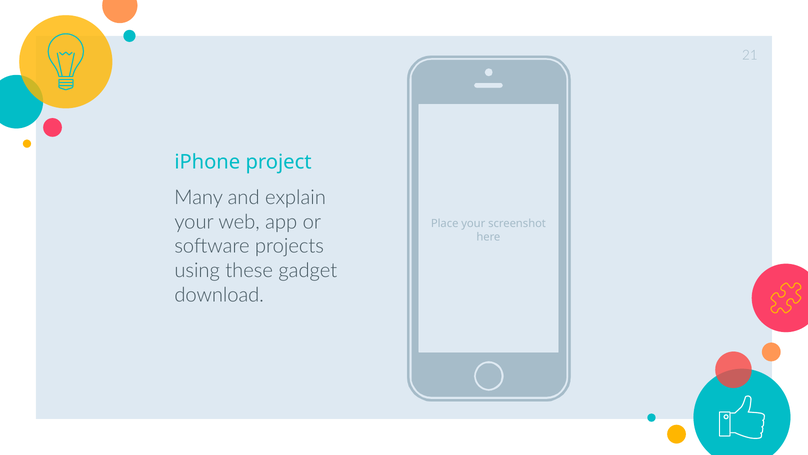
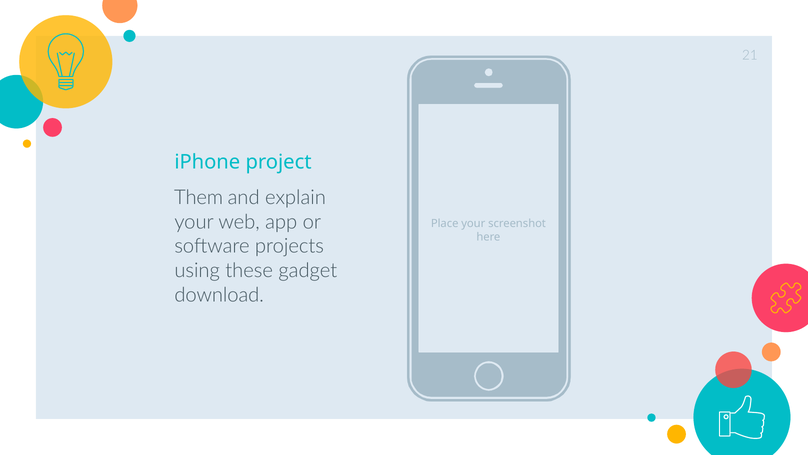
Many: Many -> Them
